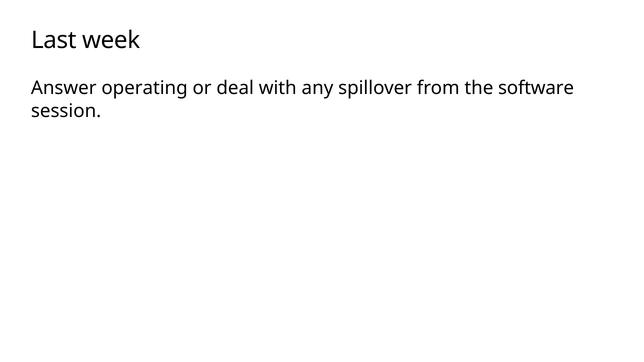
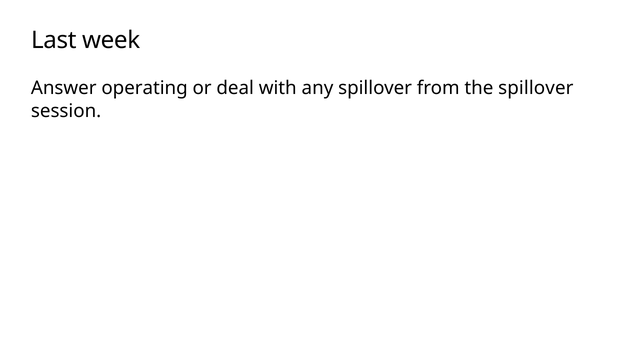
the software: software -> spillover
